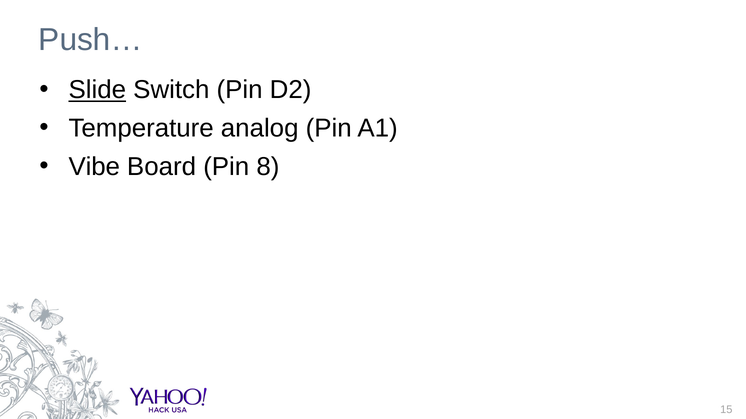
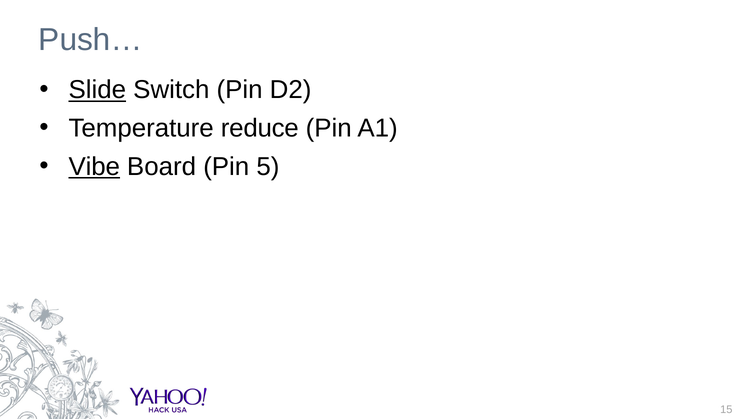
analog: analog -> reduce
Vibe underline: none -> present
8: 8 -> 5
